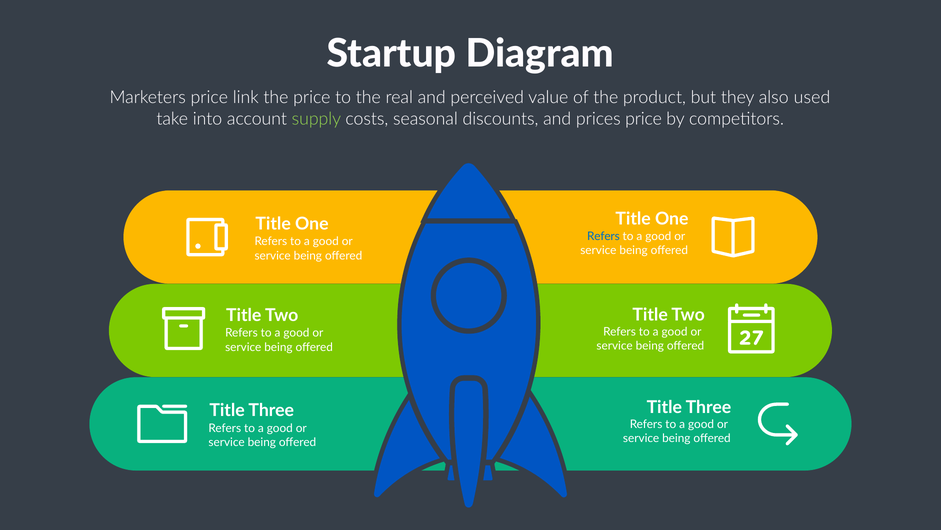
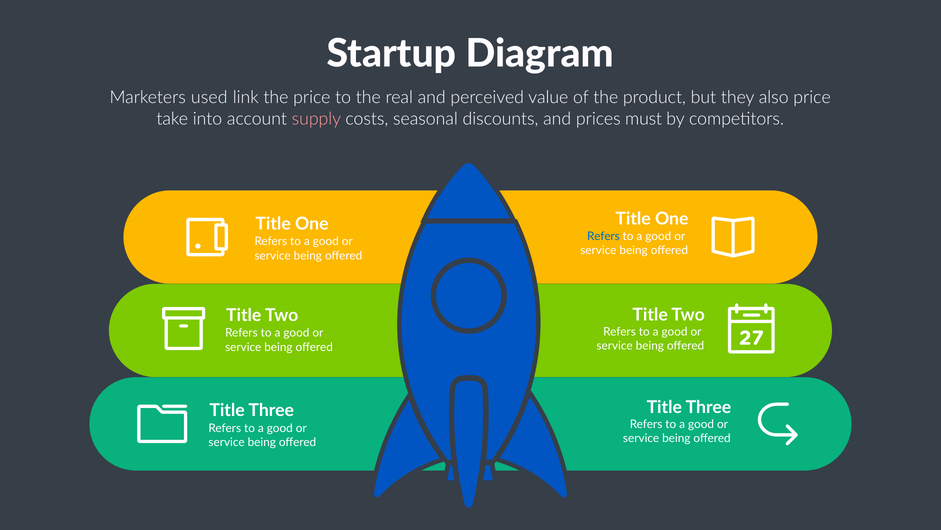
Marketers price: price -> used
also used: used -> price
supply colour: light green -> pink
prices price: price -> must
